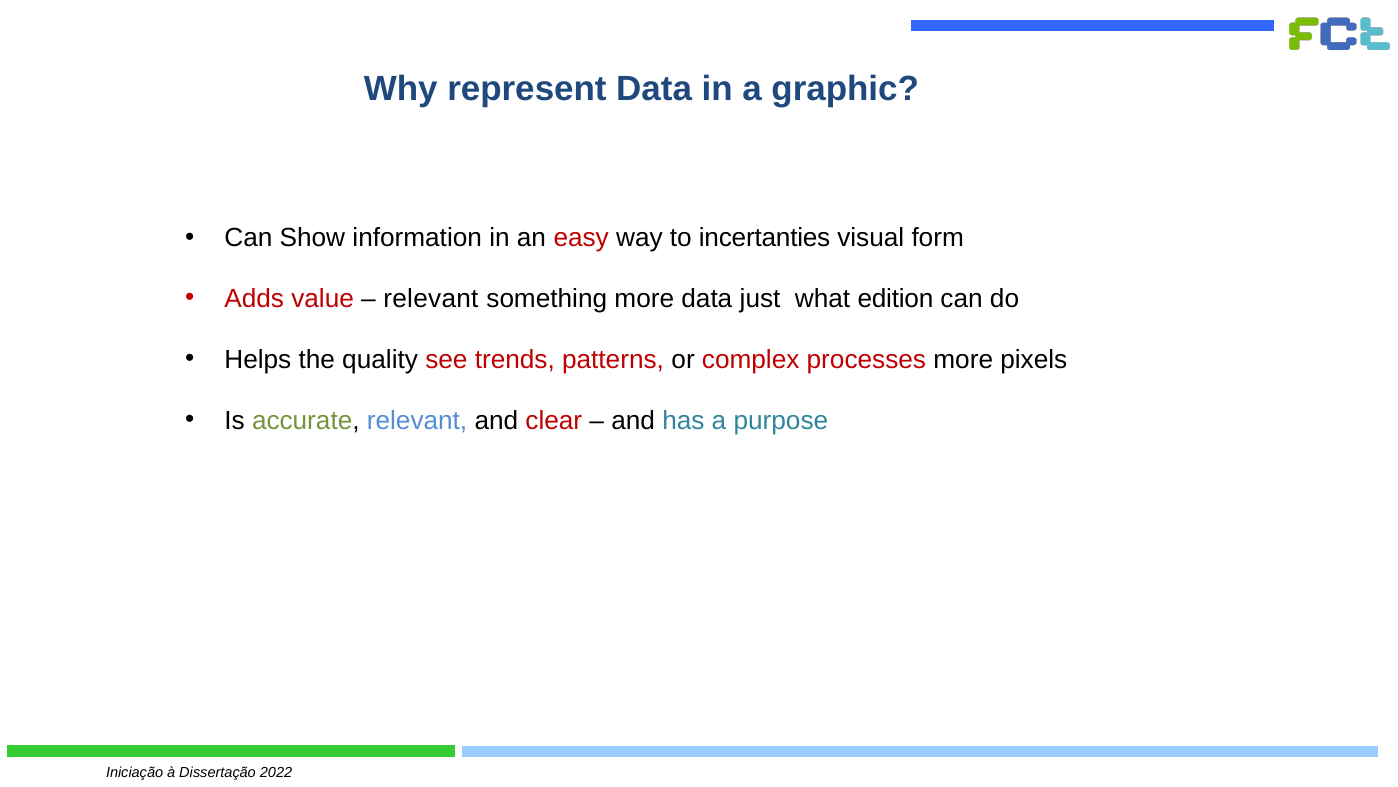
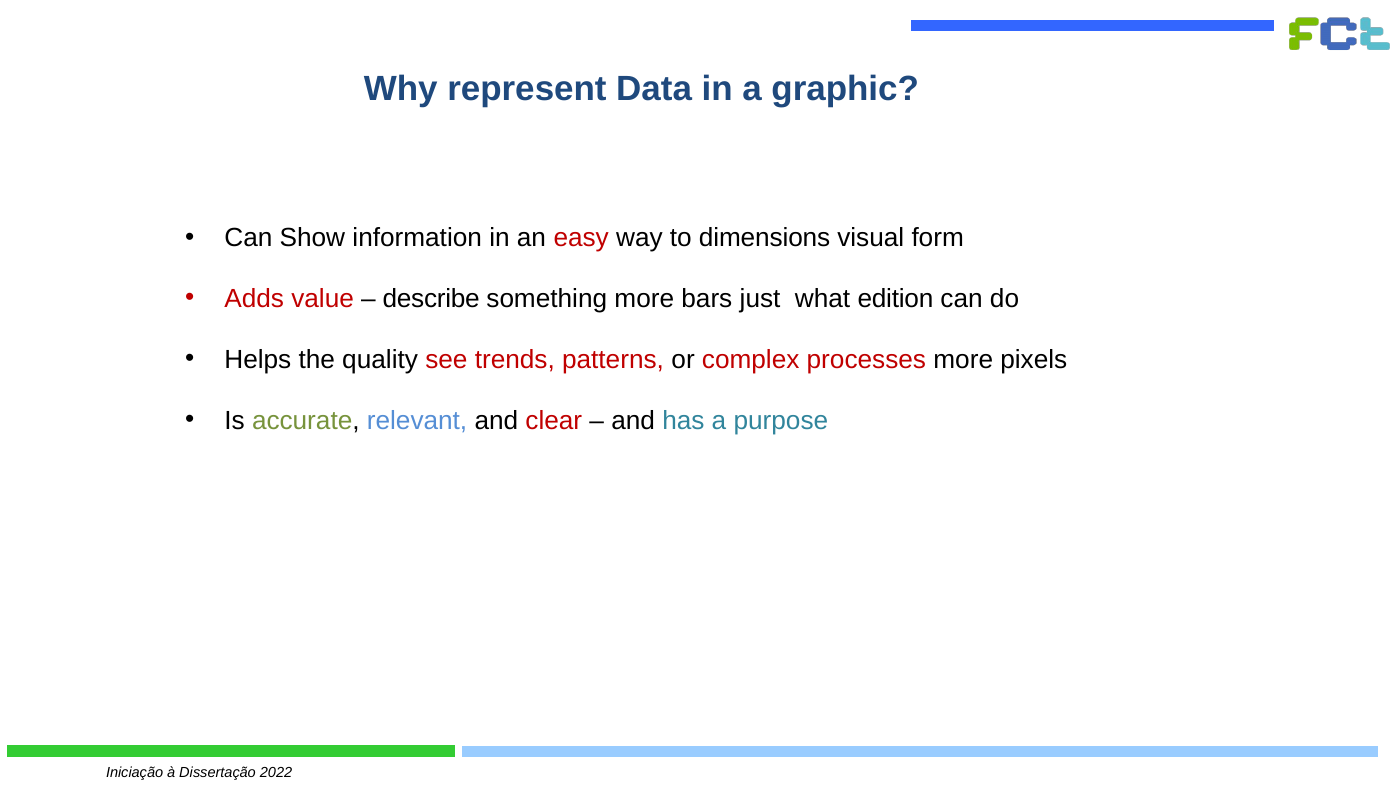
incertanties: incertanties -> dimensions
relevant at (431, 299): relevant -> describe
more data: data -> bars
